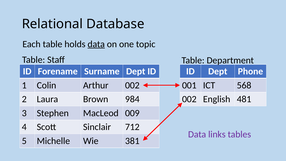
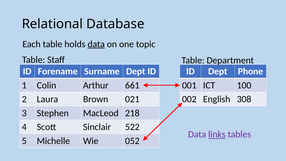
Arthur 002: 002 -> 661
568: 568 -> 100
984: 984 -> 021
481: 481 -> 308
009: 009 -> 218
712: 712 -> 522
links underline: none -> present
381: 381 -> 052
